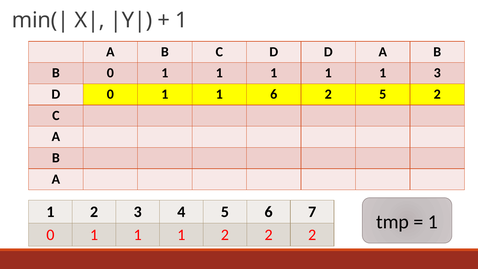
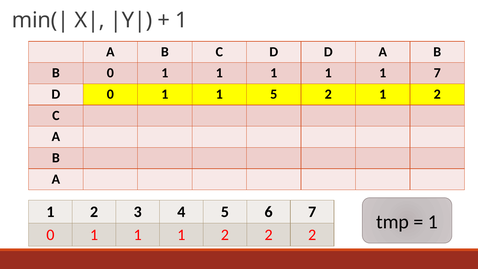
1 3: 3 -> 7
1 6: 6 -> 5
2 5: 5 -> 1
